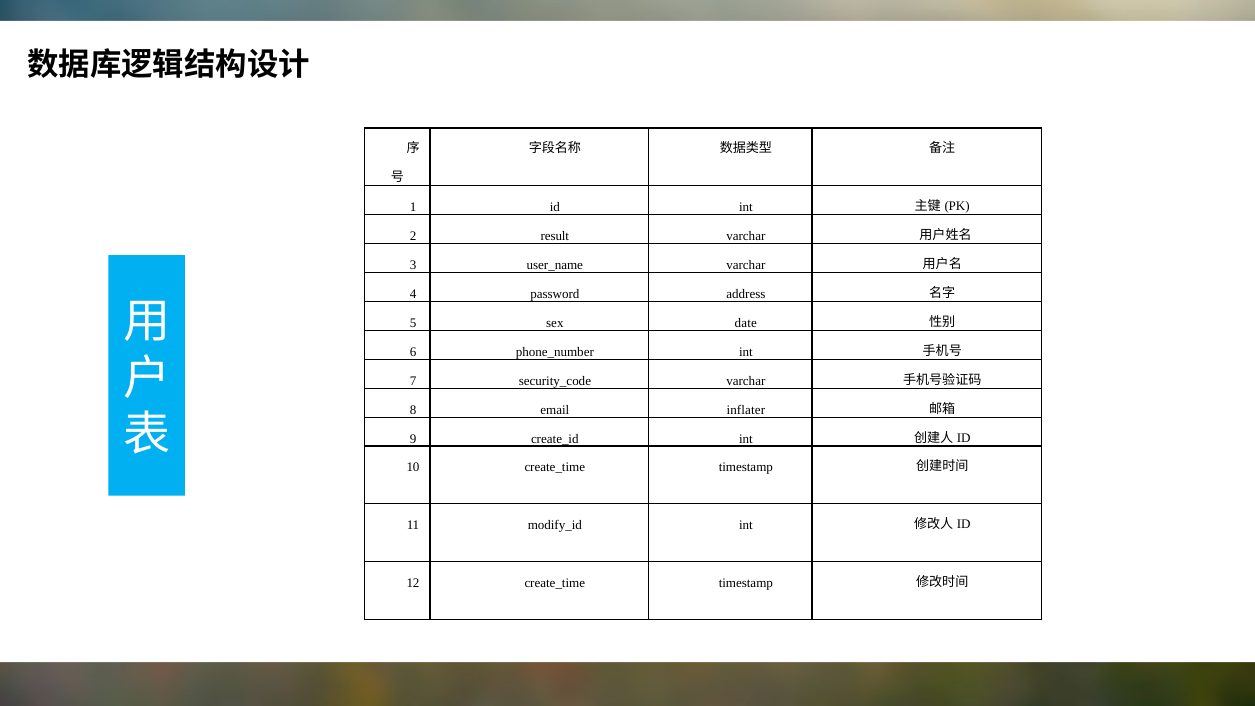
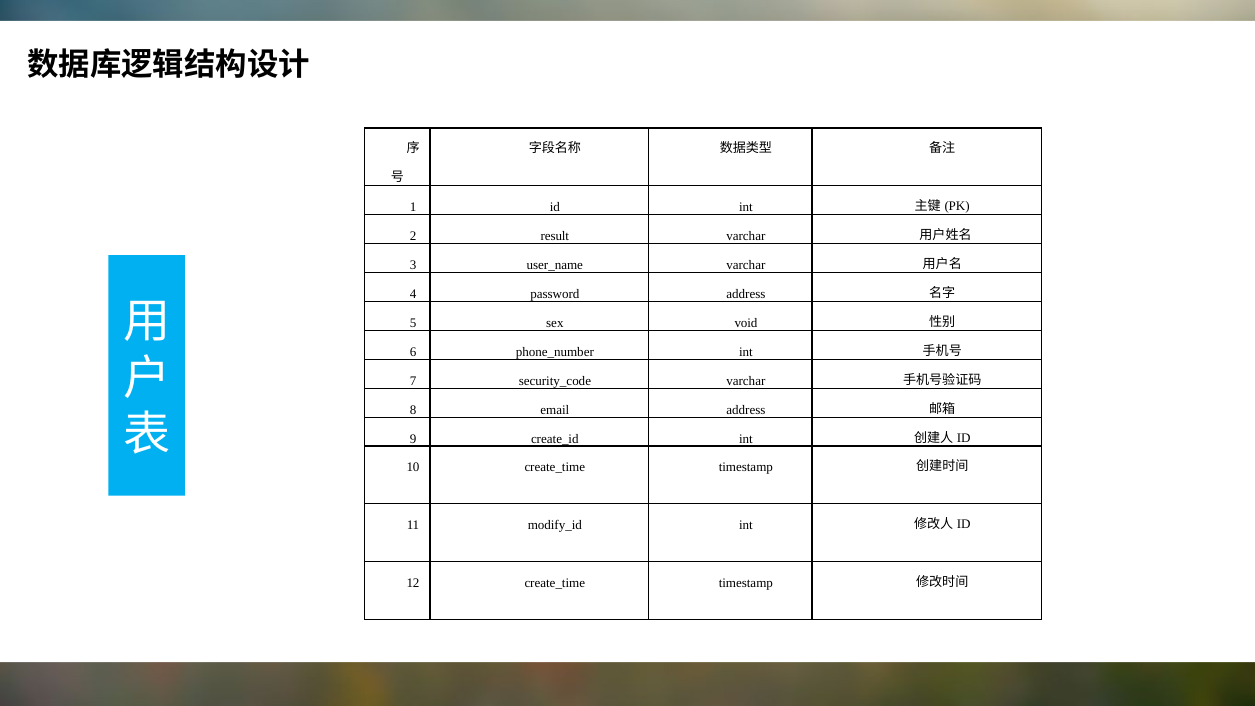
date: date -> void
email inflater: inflater -> address
